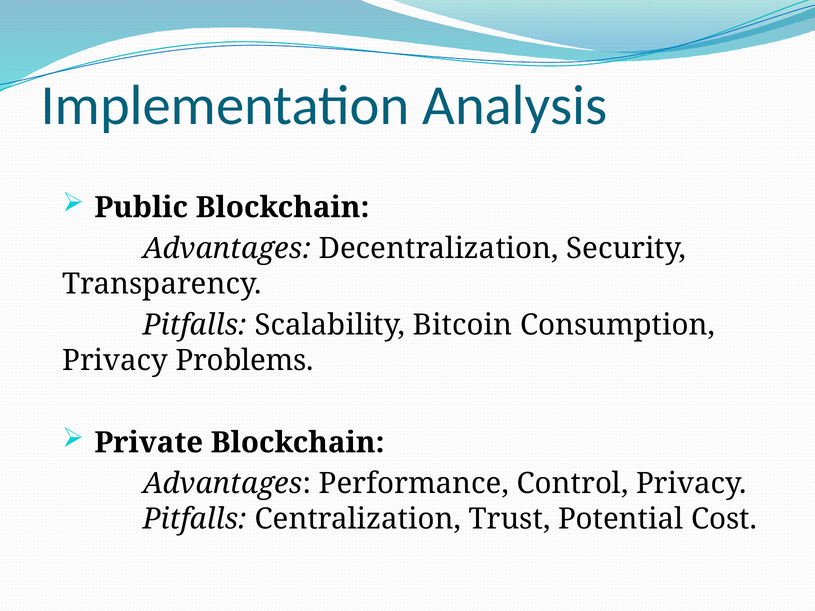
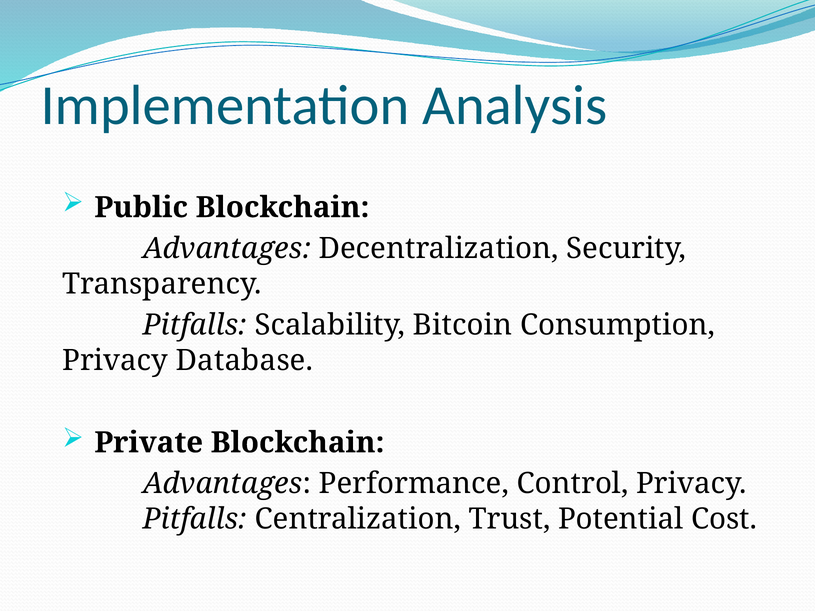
Problems: Problems -> Database
